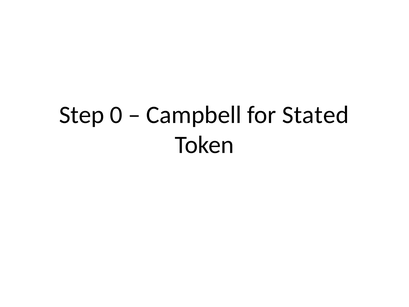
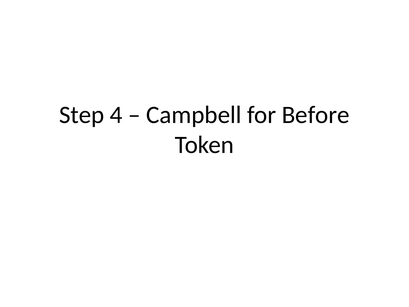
0: 0 -> 4
Stated: Stated -> Before
